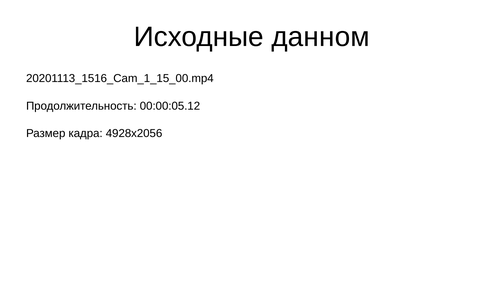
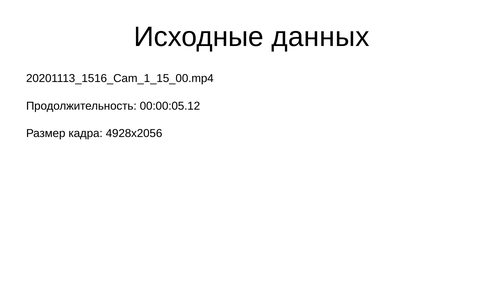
данном: данном -> данных
